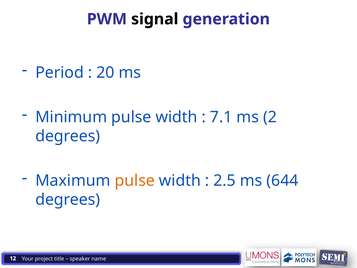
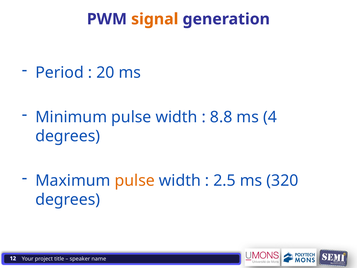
signal colour: black -> orange
7.1: 7.1 -> 8.8
2: 2 -> 4
644: 644 -> 320
